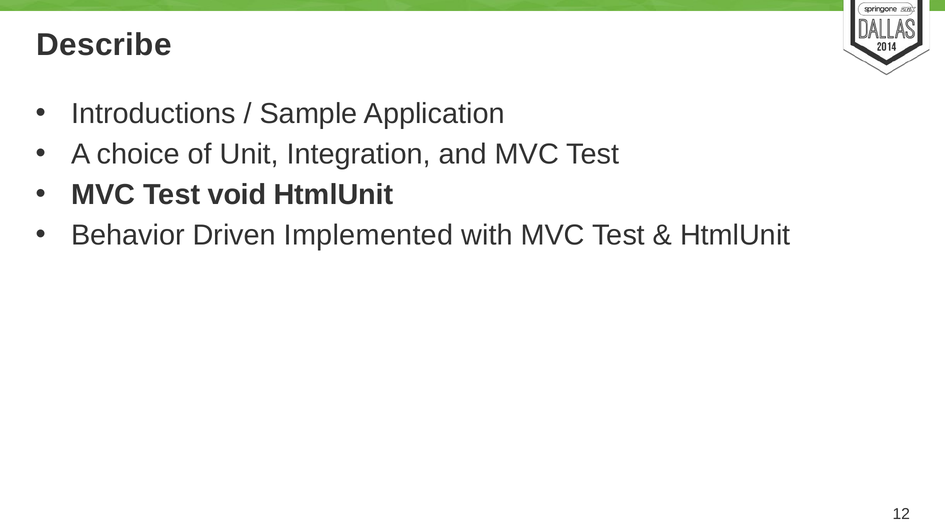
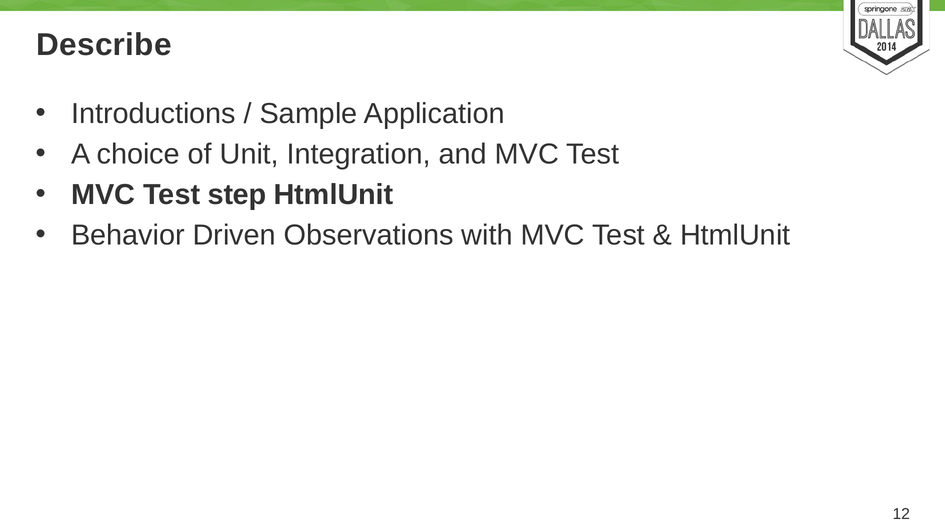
void: void -> step
Implemented: Implemented -> Observations
